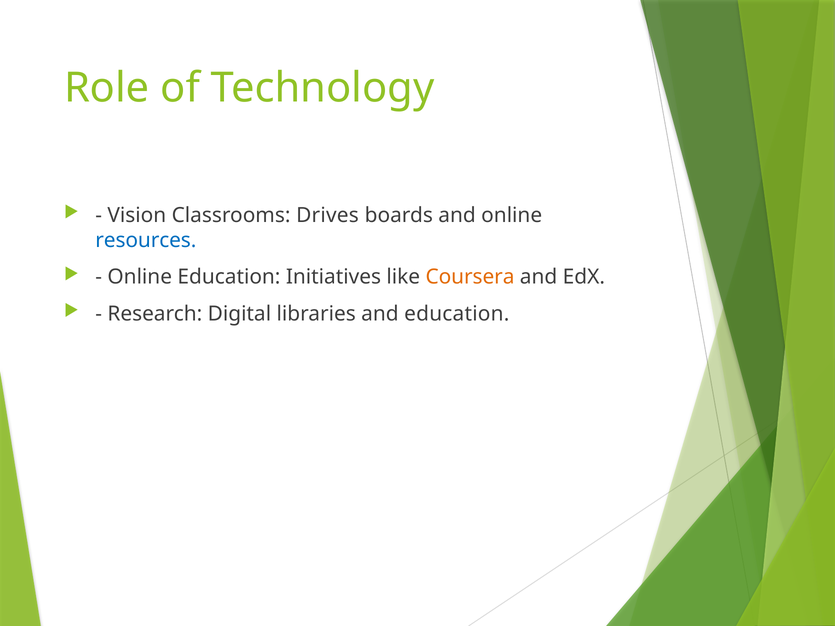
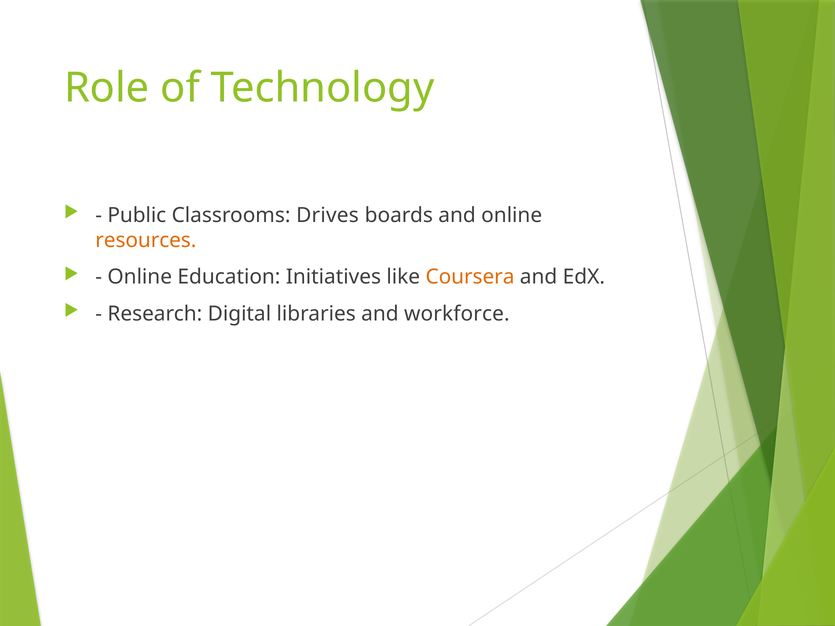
Vision: Vision -> Public
resources colour: blue -> orange
and education: education -> workforce
